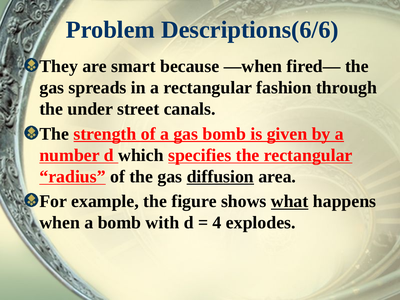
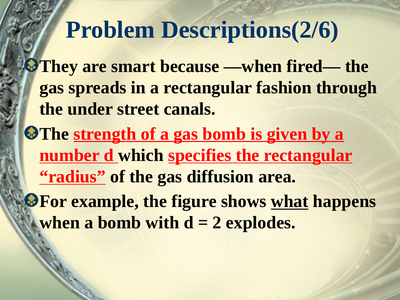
Descriptions(6/6: Descriptions(6/6 -> Descriptions(2/6
diffusion underline: present -> none
4: 4 -> 2
